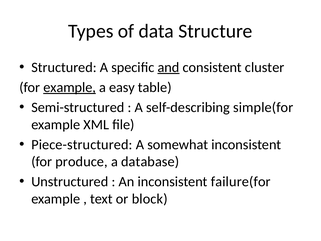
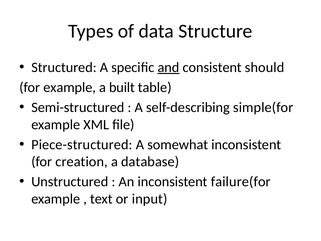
cluster: cluster -> should
example at (70, 87) underline: present -> none
easy: easy -> built
produce: produce -> creation
block: block -> input
